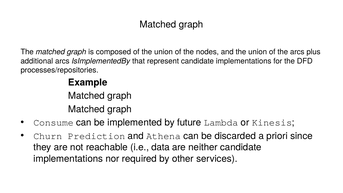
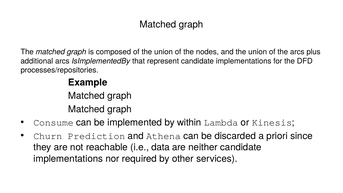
future: future -> within
